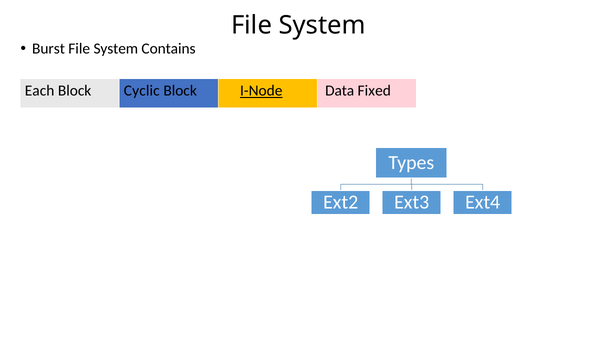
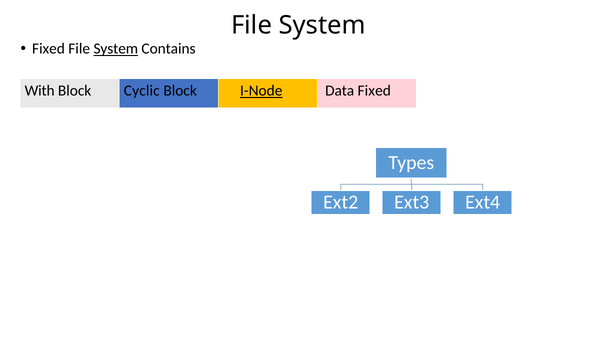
Burst at (49, 49): Burst -> Fixed
System at (116, 49) underline: none -> present
Each: Each -> With
